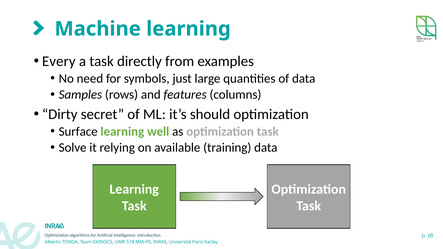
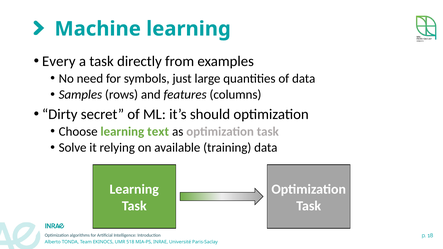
Surface: Surface -> Choose
well: well -> text
